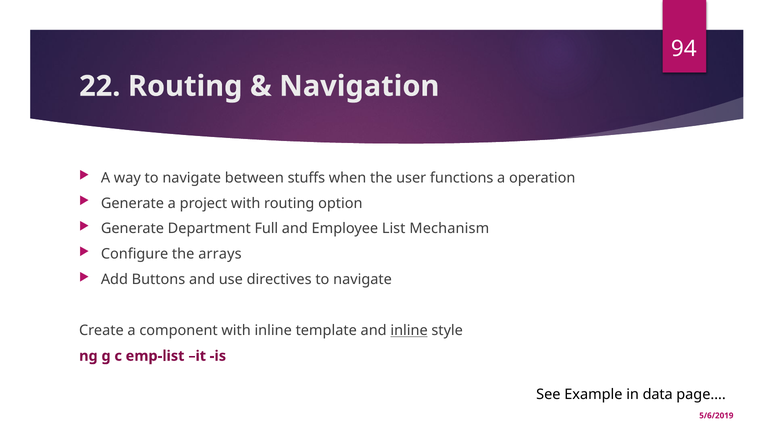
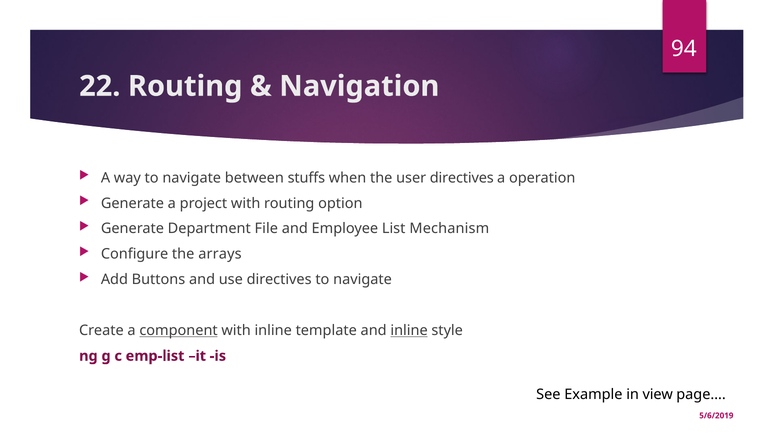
user functions: functions -> directives
Full: Full -> File
component underline: none -> present
data: data -> view
